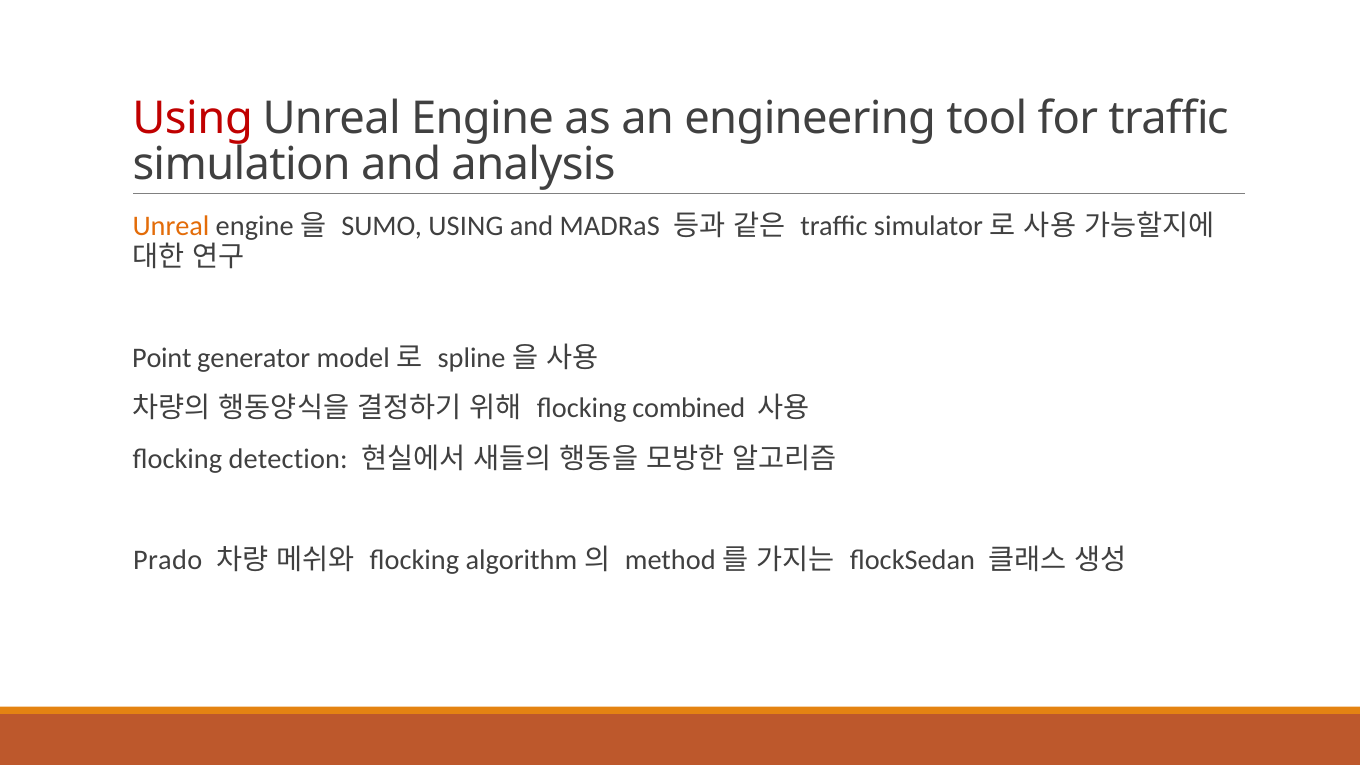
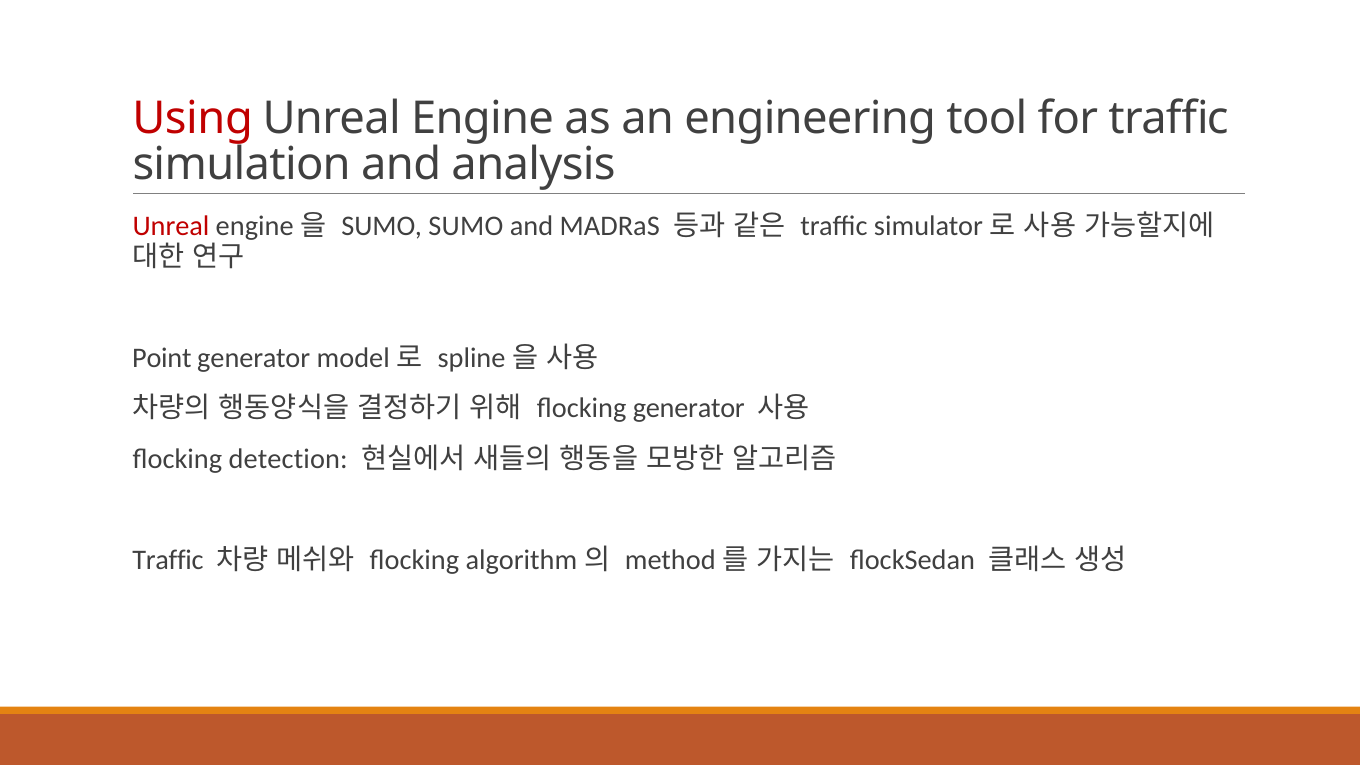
Unreal at (171, 226) colour: orange -> red
SUMO USING: USING -> SUMO
flocking combined: combined -> generator
Prado at (168, 560): Prado -> Traffic
